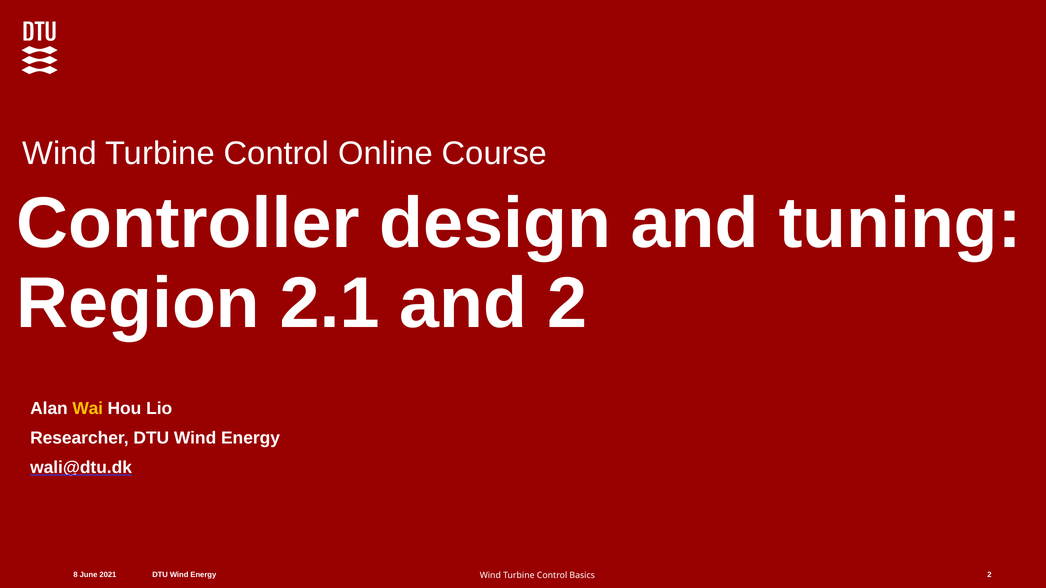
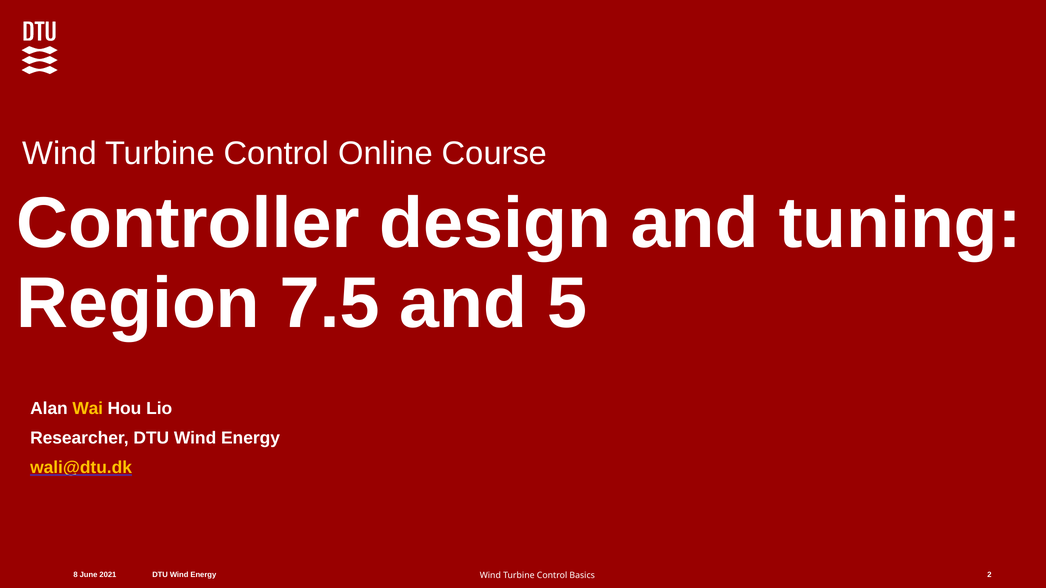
2.1: 2.1 -> 7.5
and 2: 2 -> 5
wali@dtu.dk colour: white -> yellow
